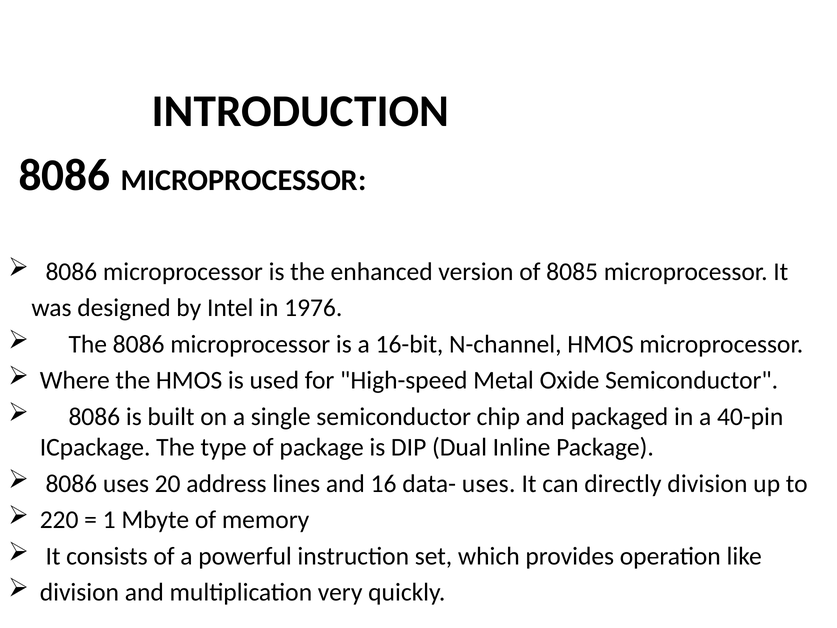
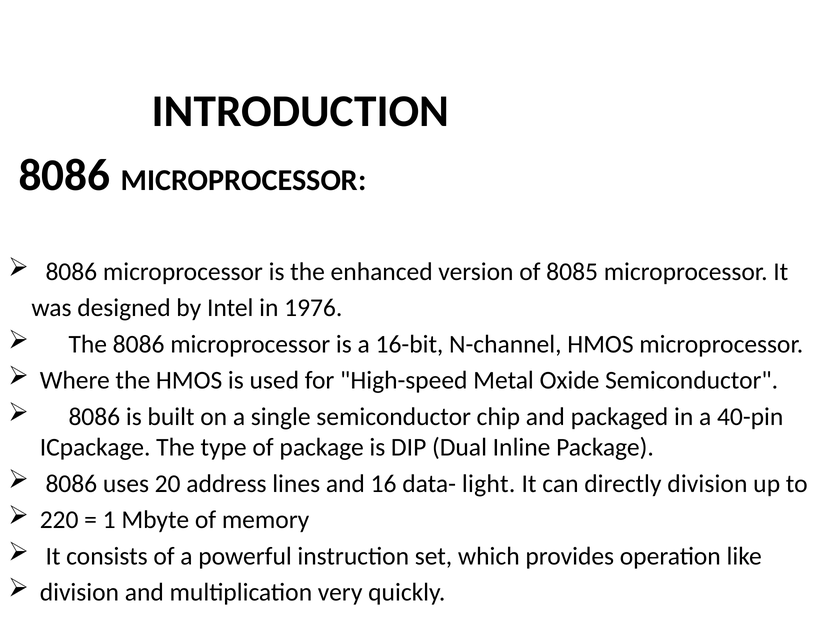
data- uses: uses -> light
